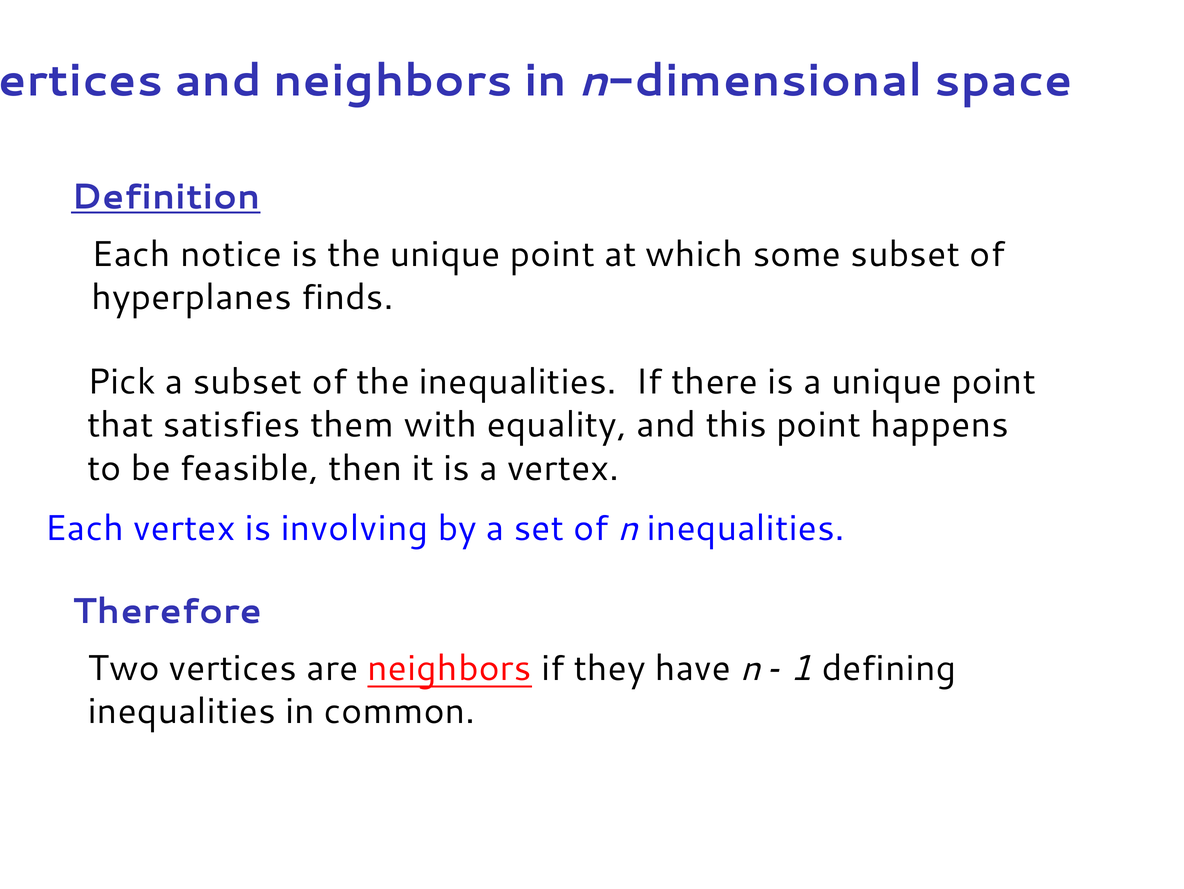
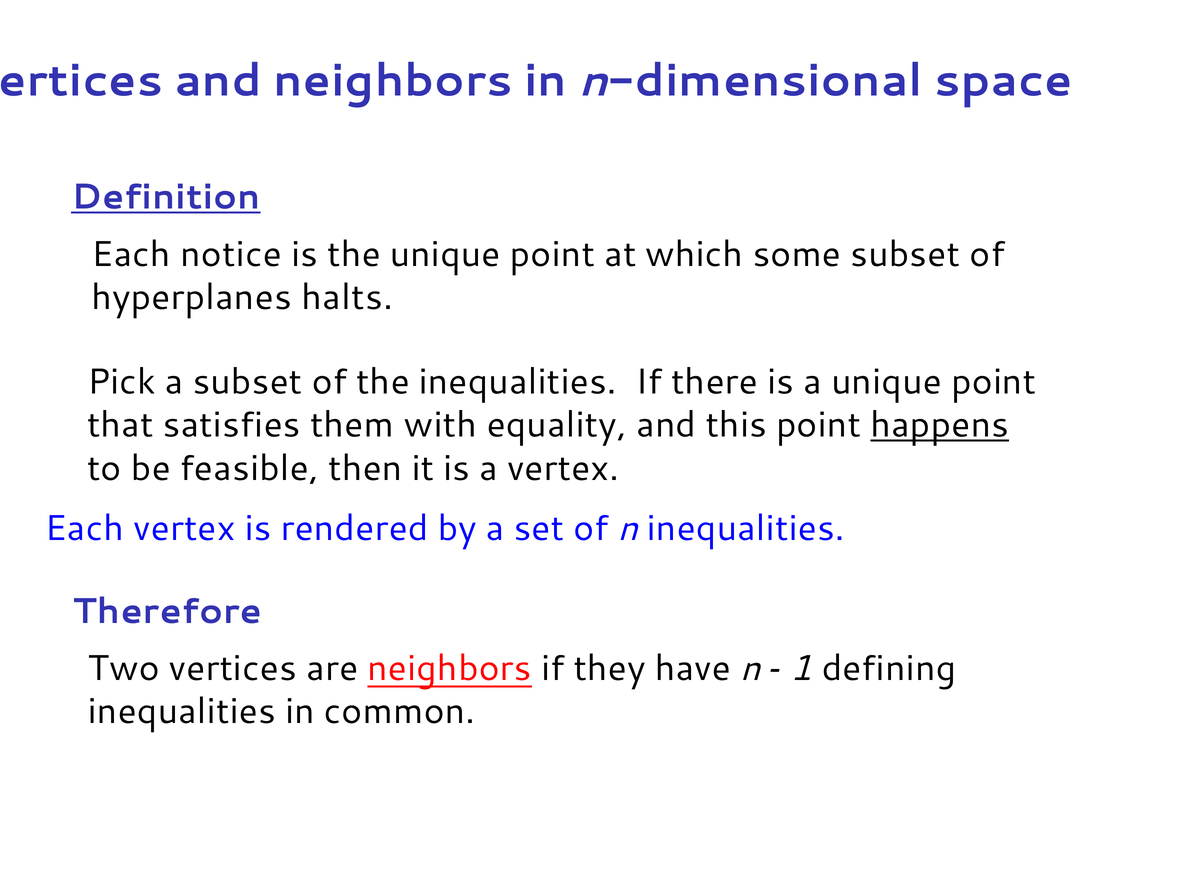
finds: finds -> halts
happens underline: none -> present
involving: involving -> rendered
